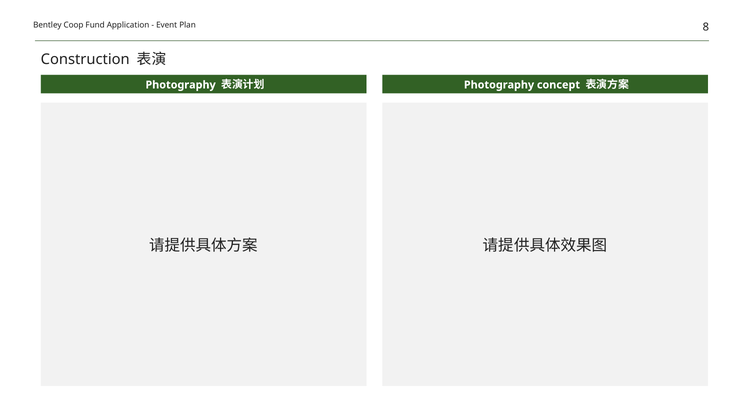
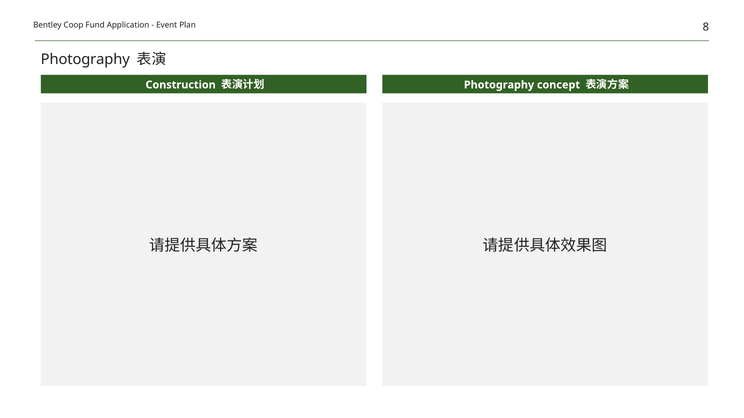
Construction at (85, 60): Construction -> Photography
Photography at (181, 85): Photography -> Construction
